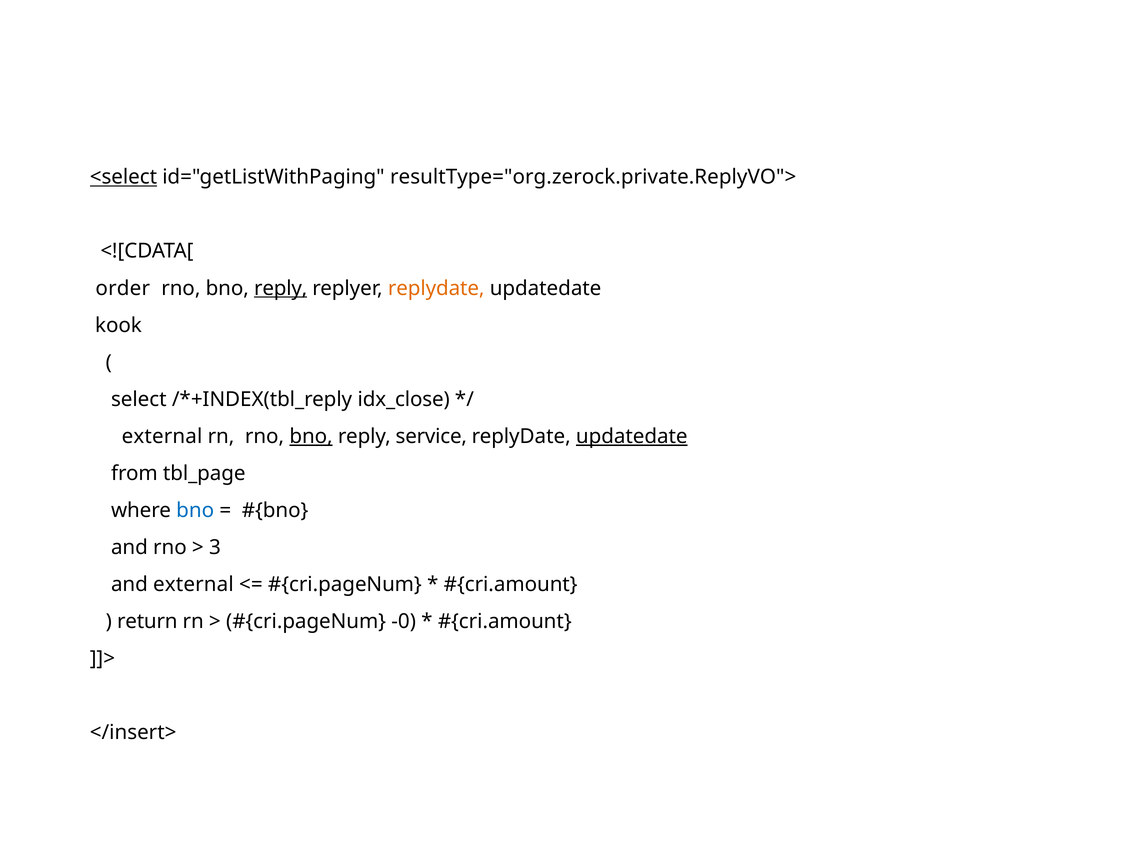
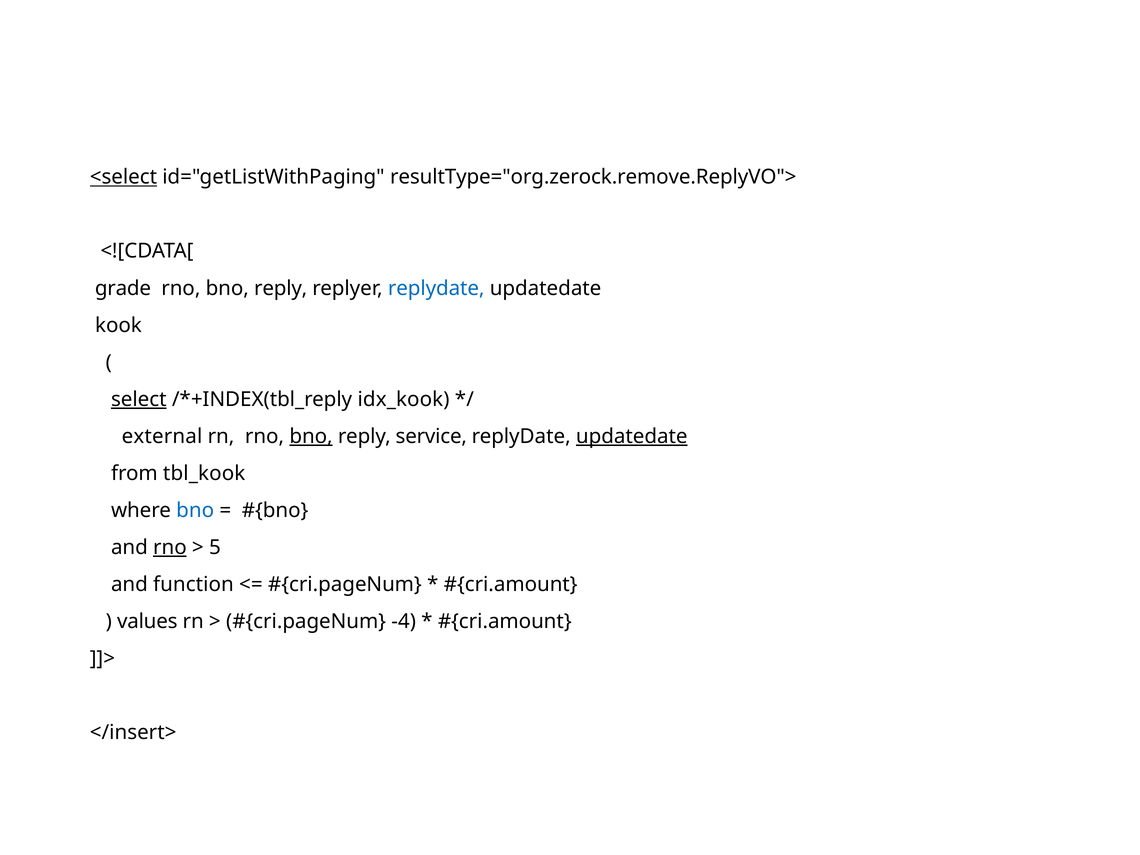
resultType="org.zerock.private.ReplyVO">: resultType="org.zerock.private.ReplyVO"> -> resultType="org.zerock.remove.ReplyVO">
order: order -> grade
reply at (281, 288) underline: present -> none
replydate at (436, 288) colour: orange -> blue
select underline: none -> present
idx_close: idx_close -> idx_kook
tbl_page: tbl_page -> tbl_kook
rno at (170, 547) underline: none -> present
3: 3 -> 5
and external: external -> function
return: return -> values
-0: -0 -> -4
